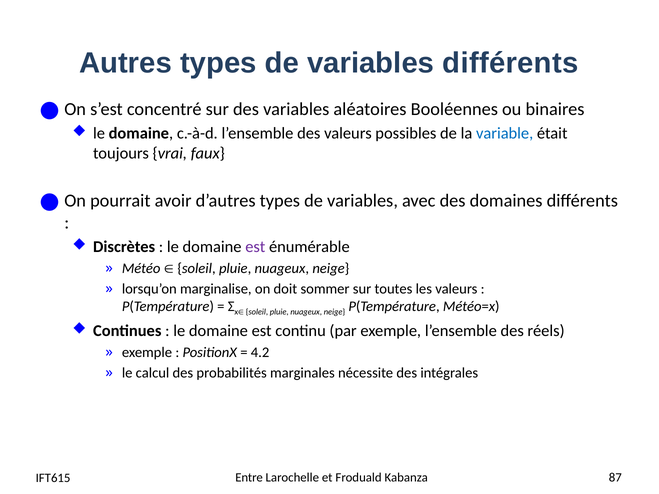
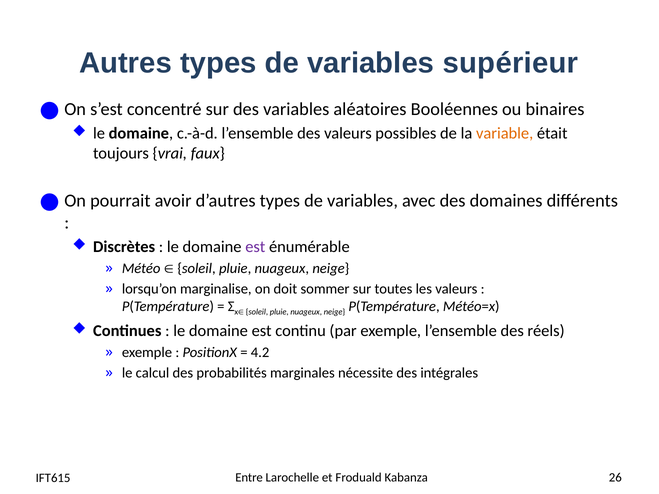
variables différents: différents -> supérieur
variable colour: blue -> orange
87: 87 -> 26
